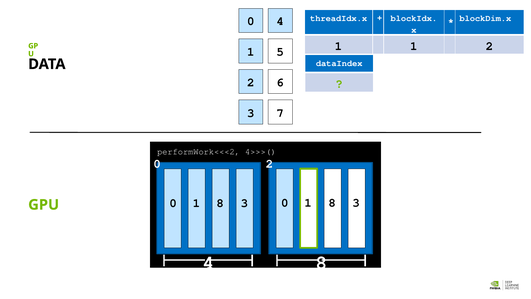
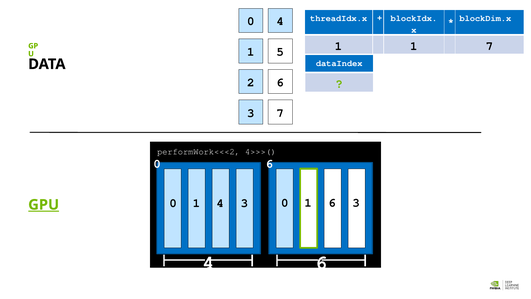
1 1 2: 2 -> 7
0 2: 2 -> 6
8 at (220, 203): 8 -> 4
8 at (332, 203): 8 -> 6
GPU underline: none -> present
4 8: 8 -> 6
